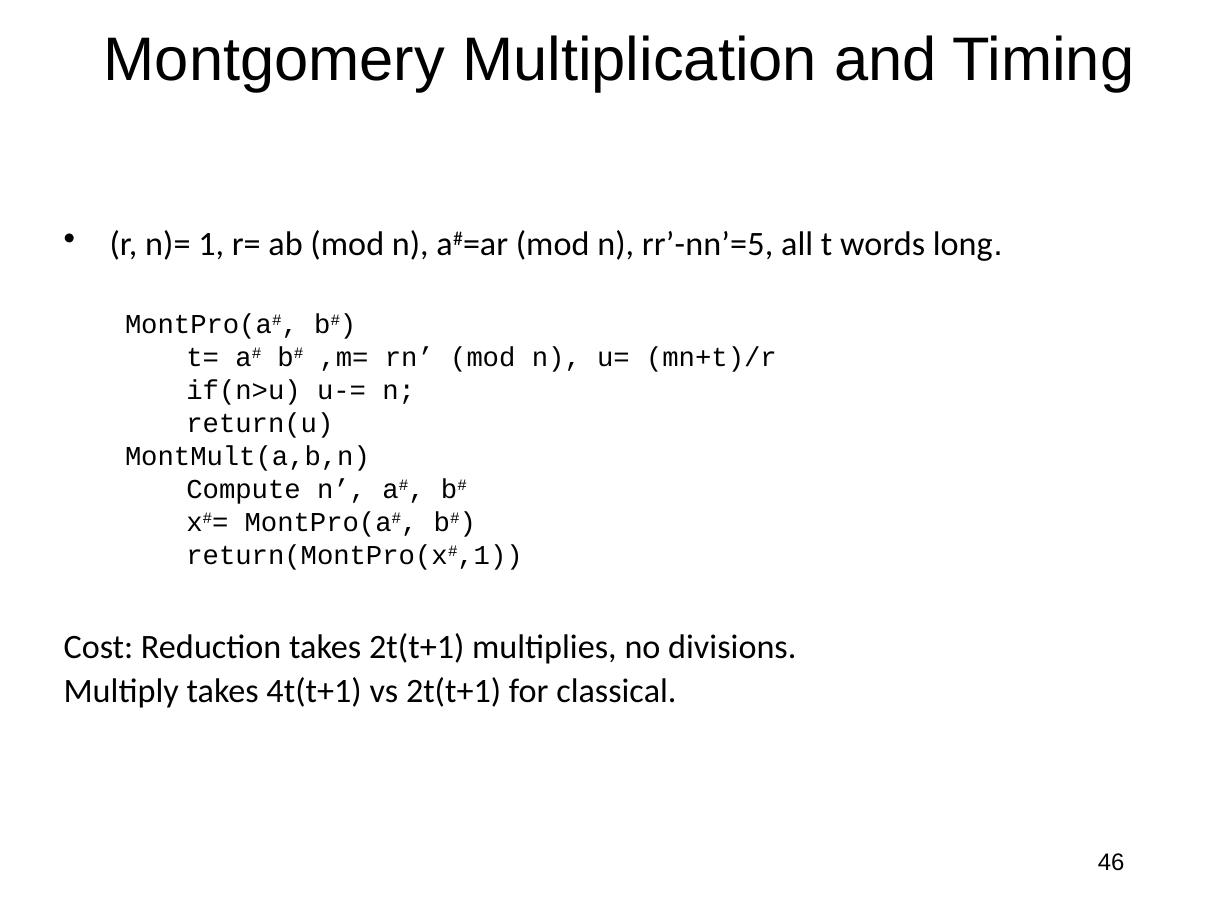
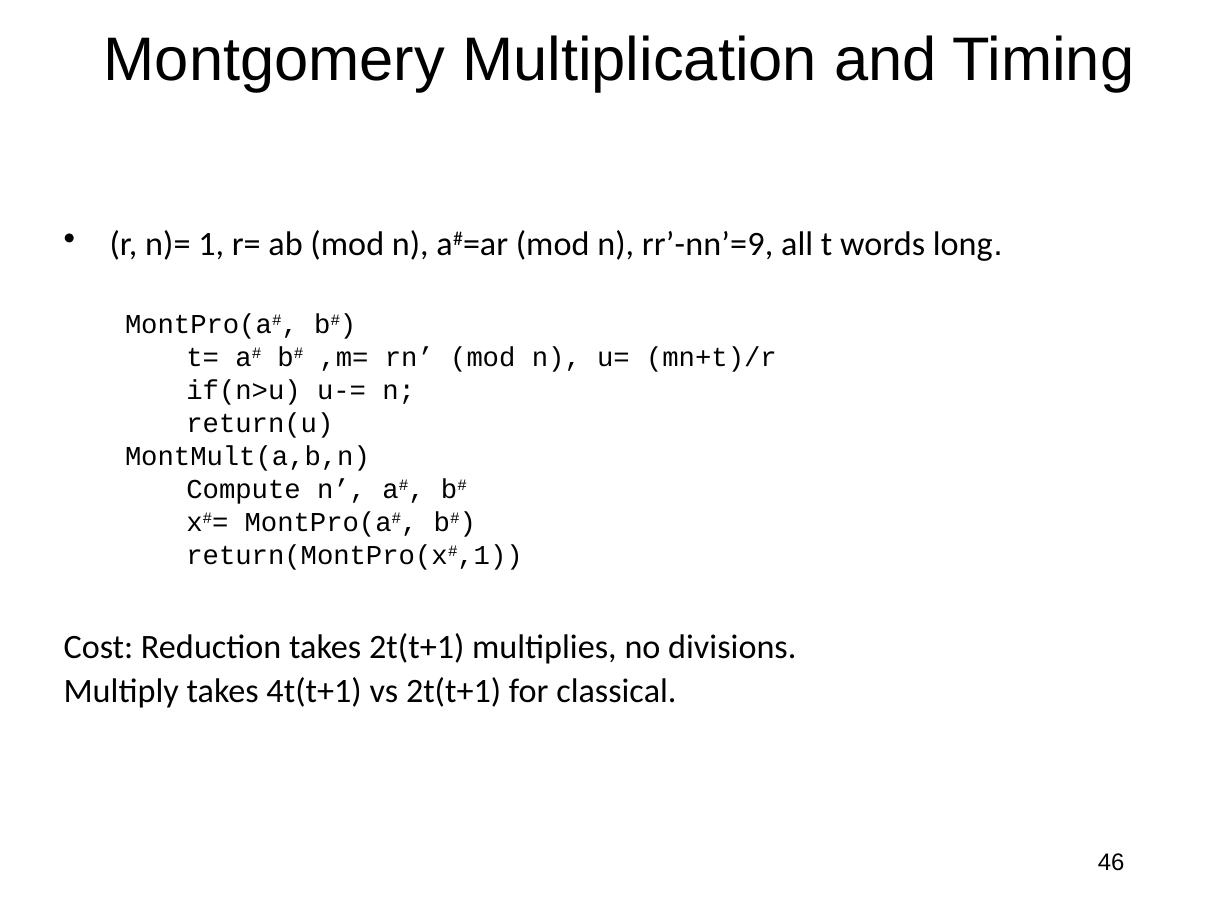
rr’-nn’=5: rr’-nn’=5 -> rr’-nn’=9
